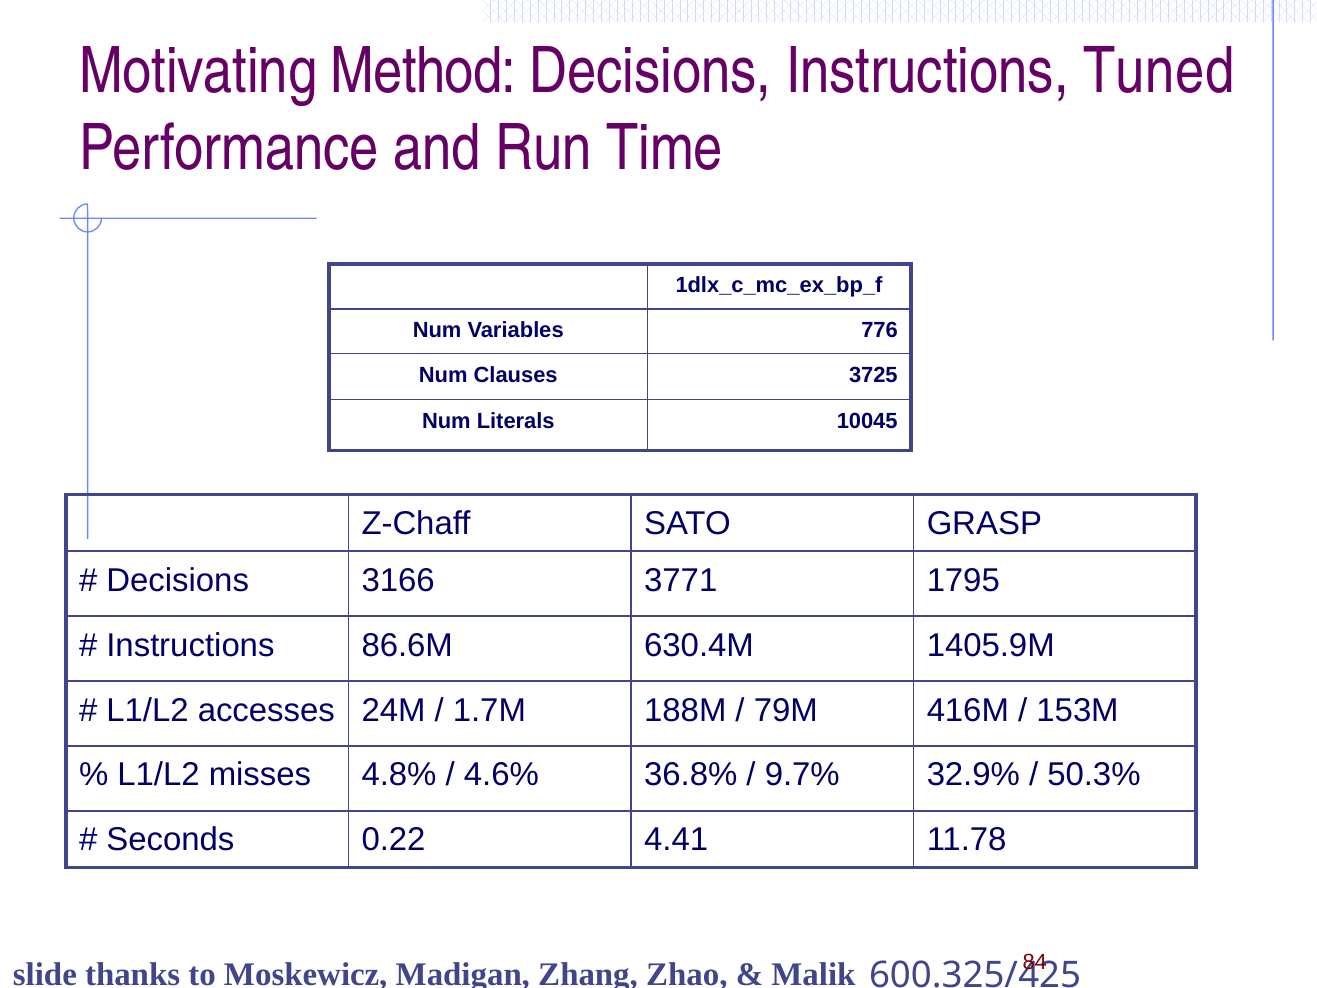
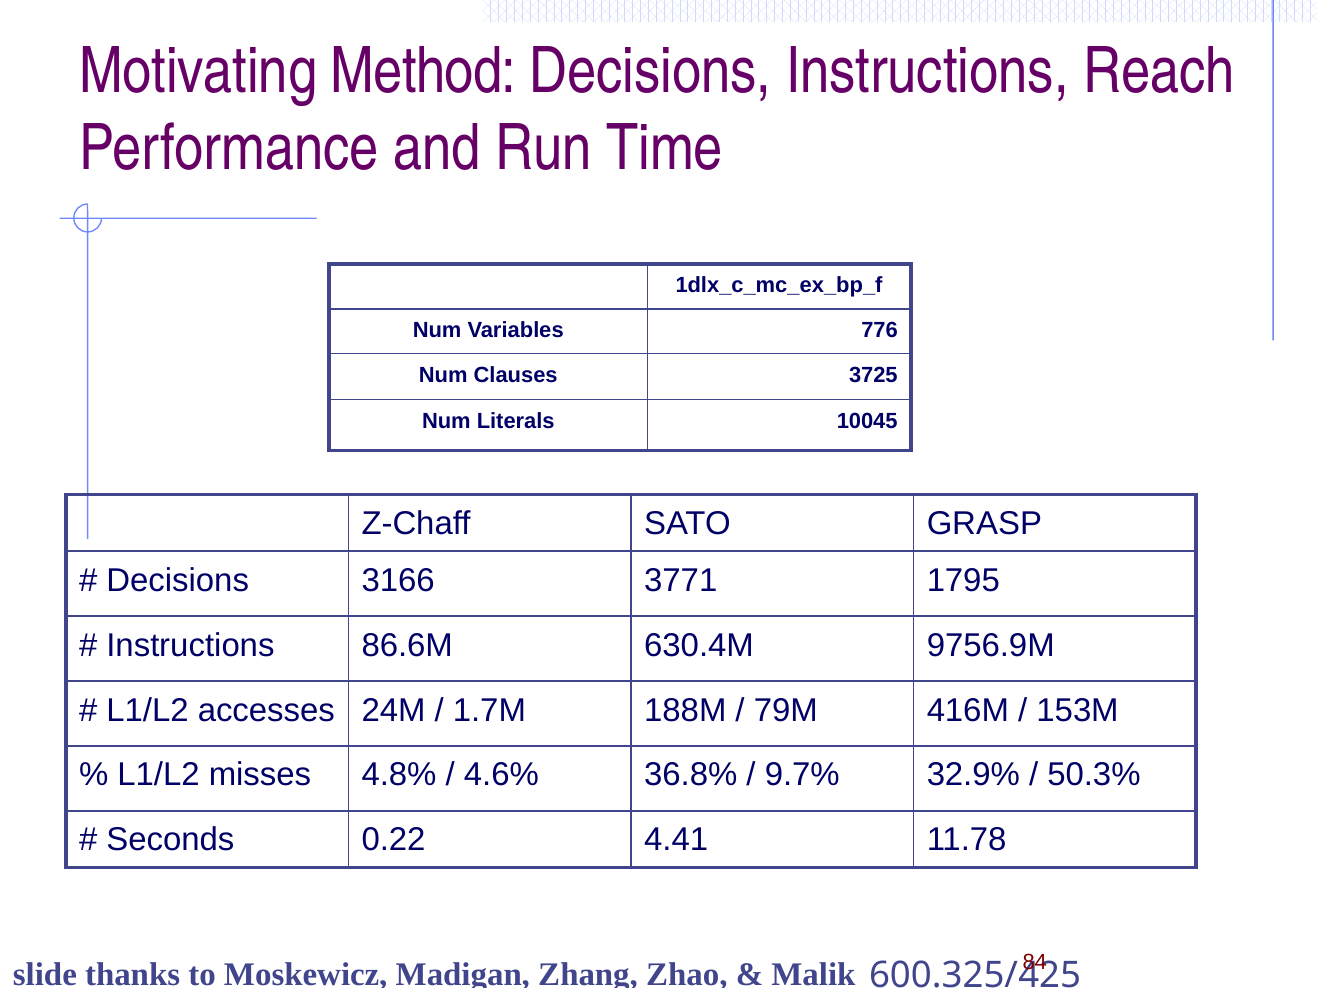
Tuned: Tuned -> Reach
1405.9M: 1405.9M -> 9756.9M
